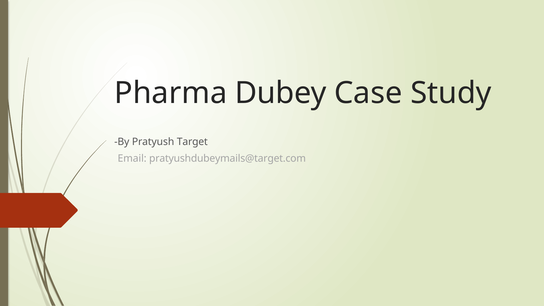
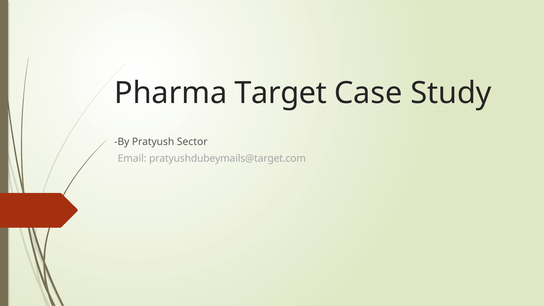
Dubey: Dubey -> Target
Target: Target -> Sector
